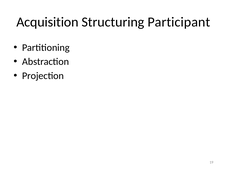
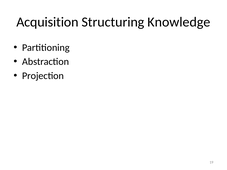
Participant: Participant -> Knowledge
